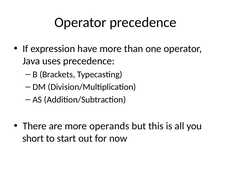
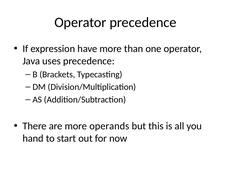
short: short -> hand
